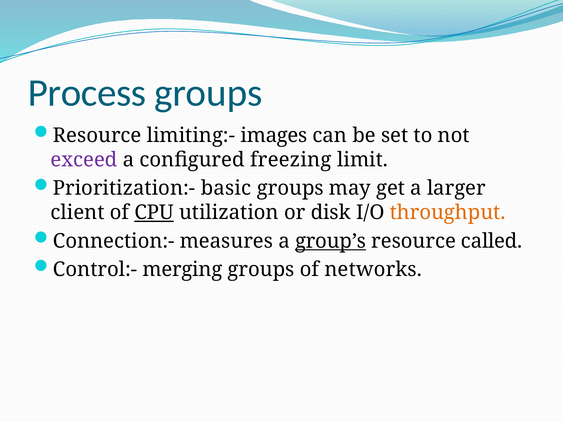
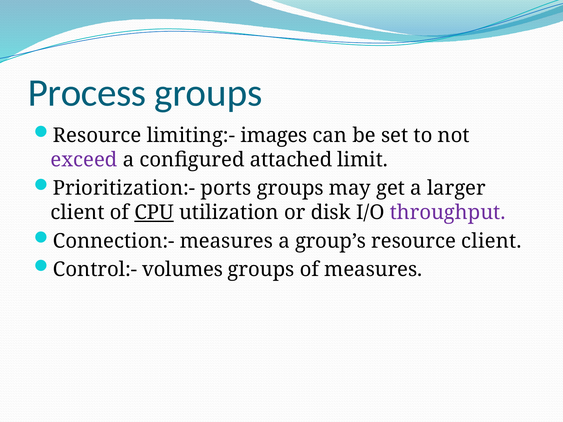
freezing: freezing -> attached
basic: basic -> ports
throughput colour: orange -> purple
group’s underline: present -> none
resource called: called -> client
merging: merging -> volumes
of networks: networks -> measures
